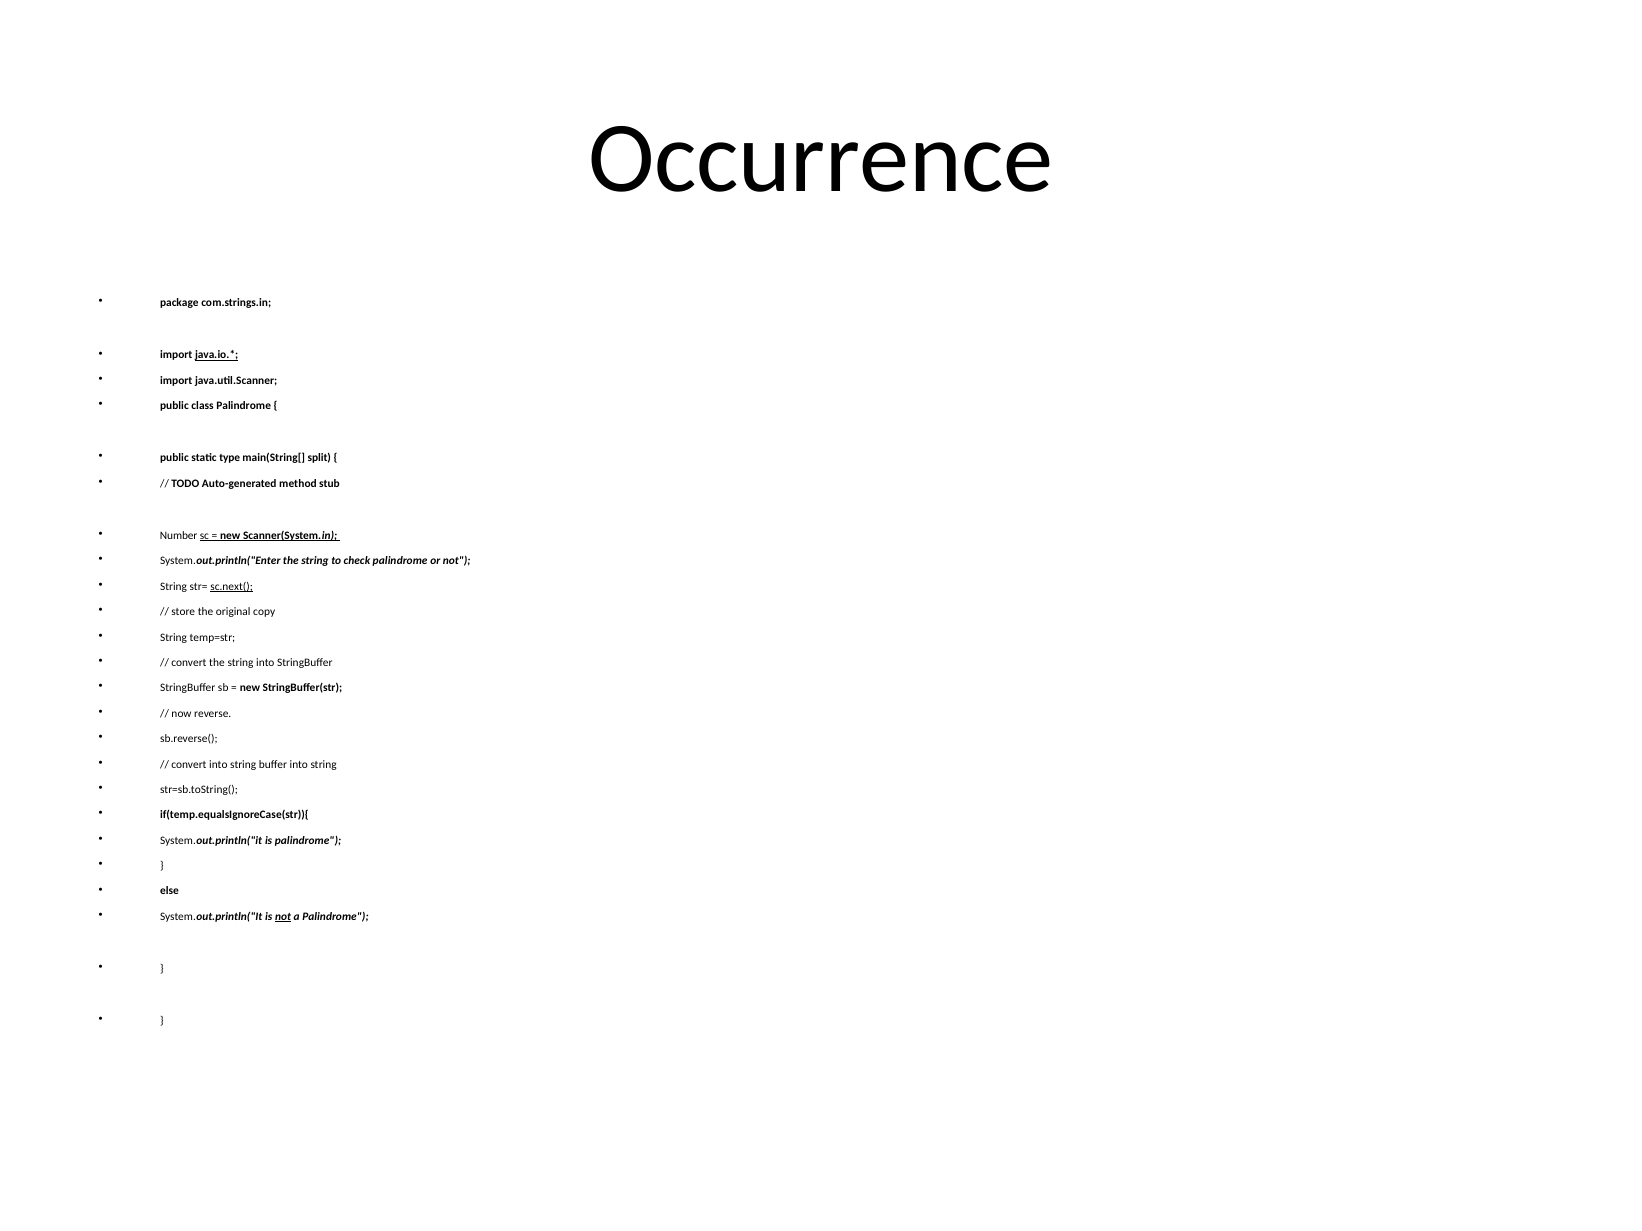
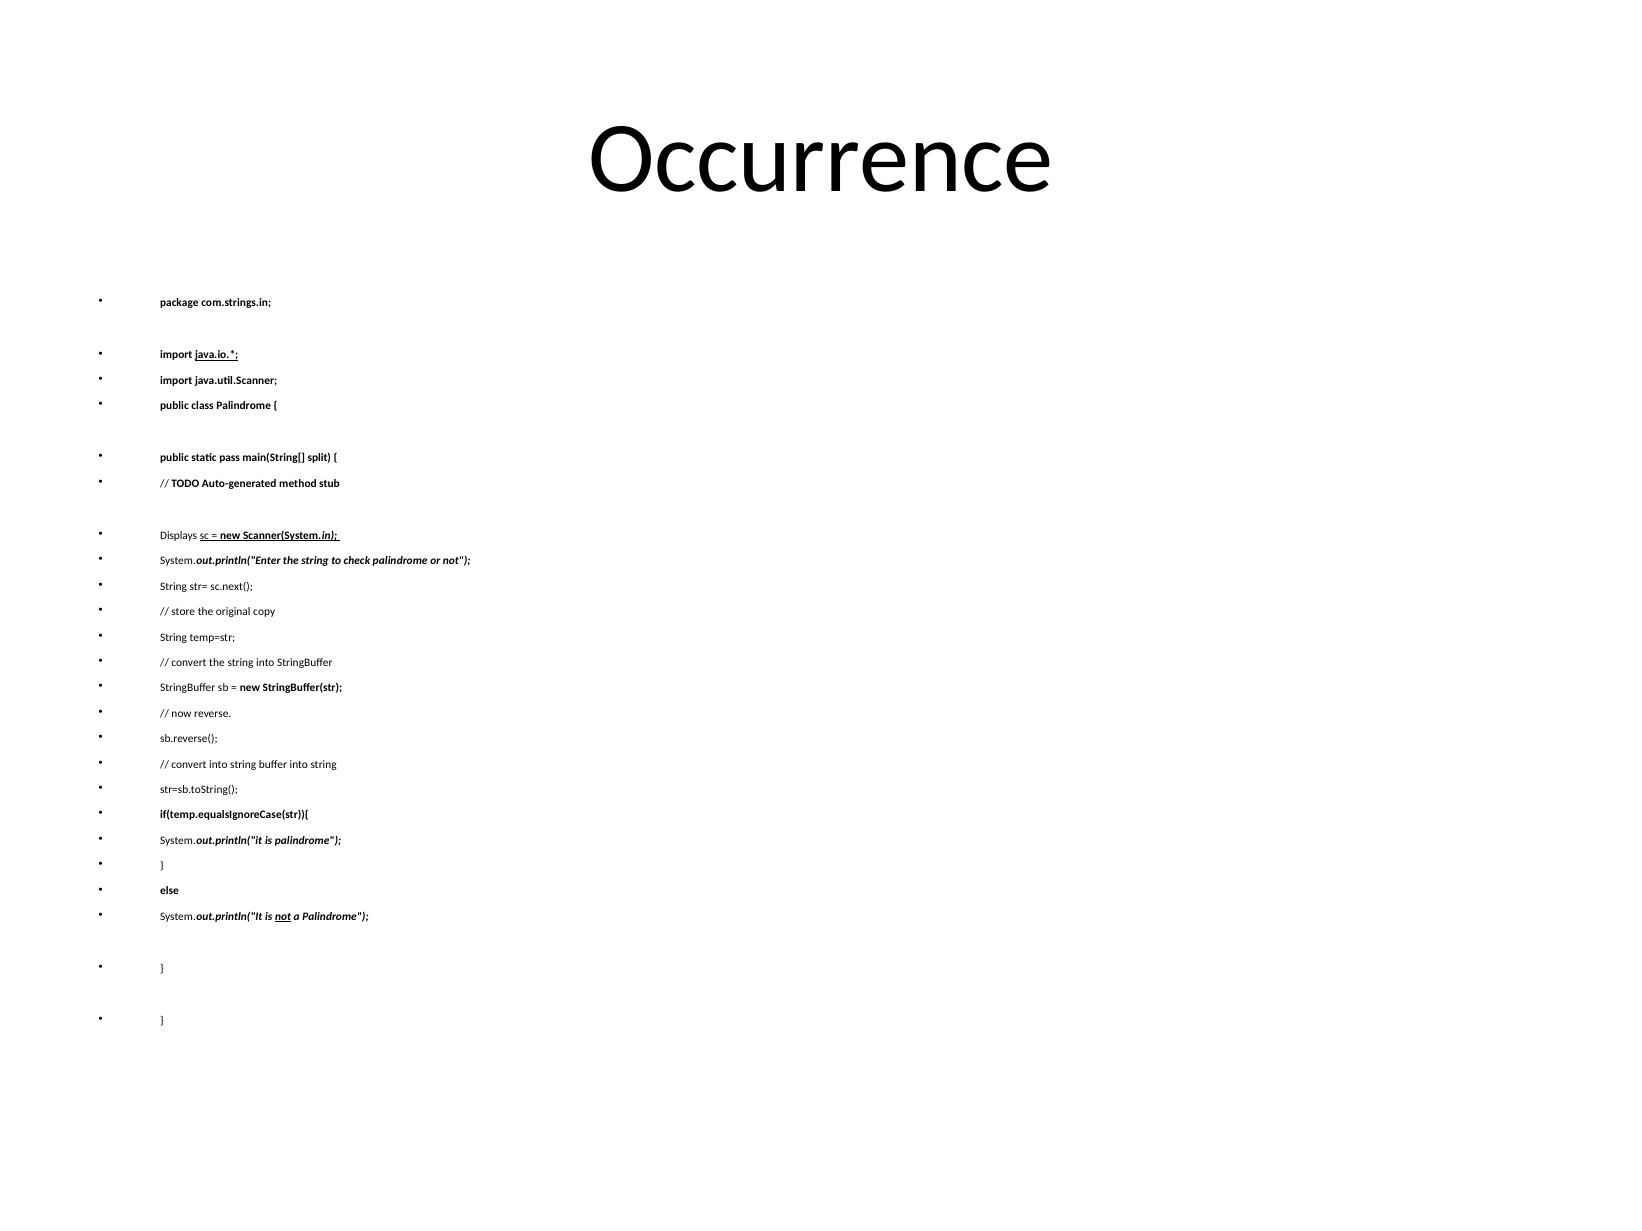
type: type -> pass
Number: Number -> Displays
sc.next( underline: present -> none
